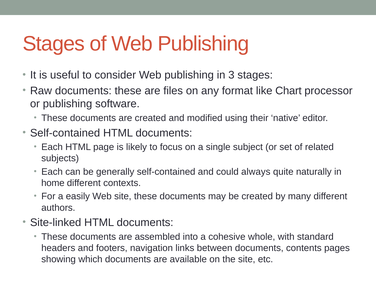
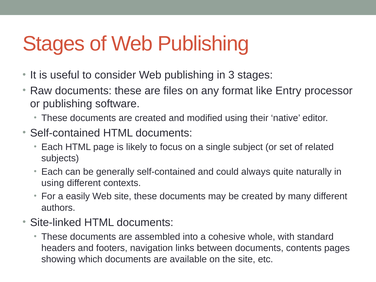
Chart: Chart -> Entry
home at (53, 183): home -> using
